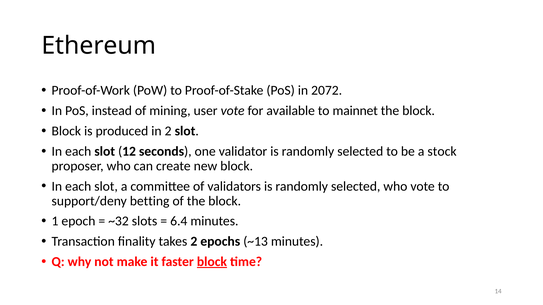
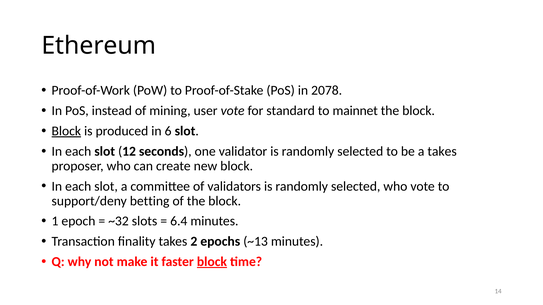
2072: 2072 -> 2078
available: available -> standard
Block at (66, 131) underline: none -> present
in 2: 2 -> 6
a stock: stock -> takes
